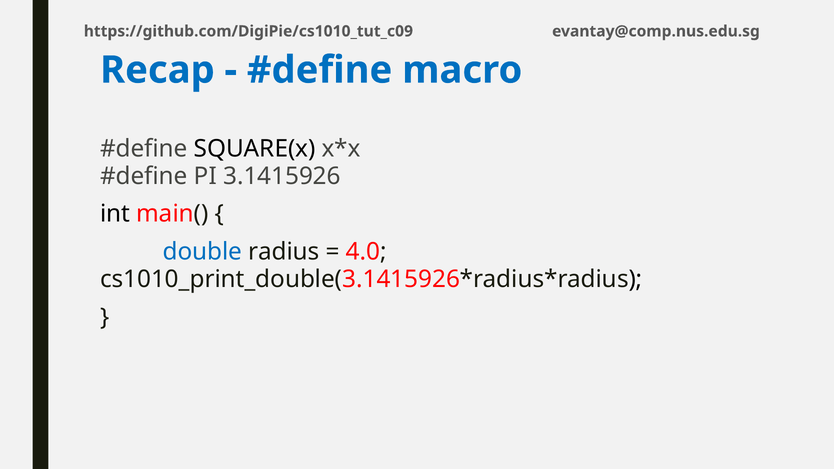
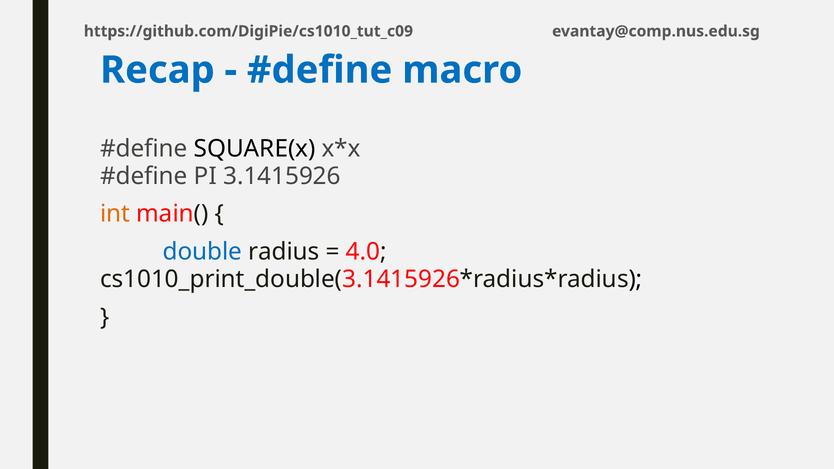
int colour: black -> orange
